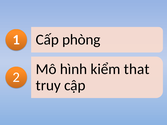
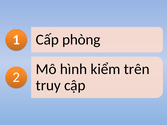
that: that -> trên
